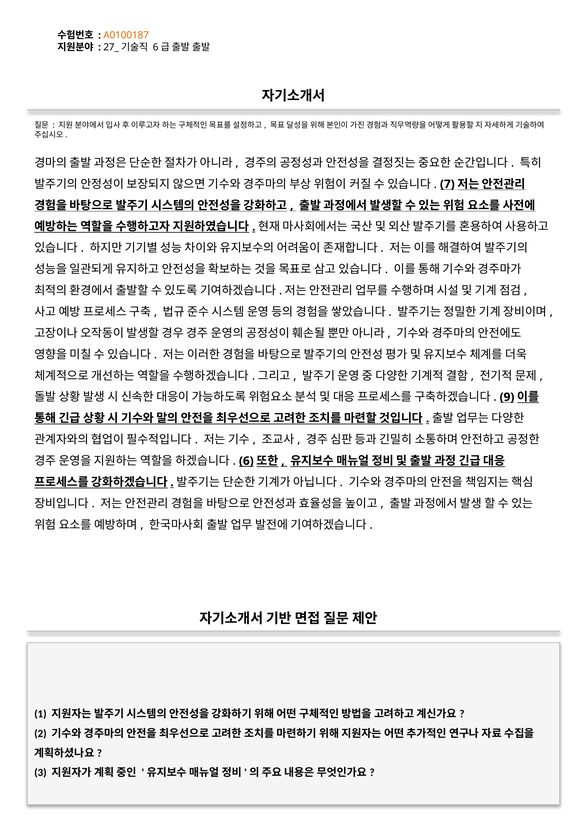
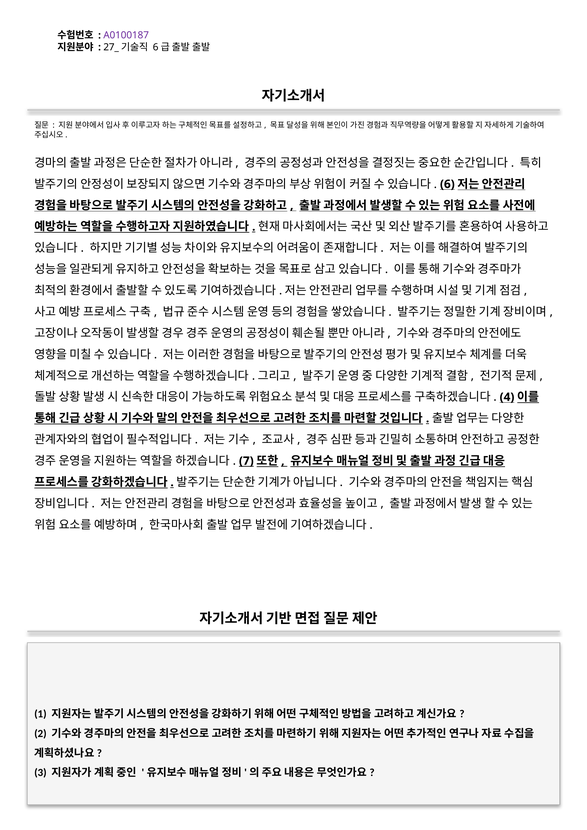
A0100187 colour: orange -> purple
7: 7 -> 6
9: 9 -> 4
6: 6 -> 7
